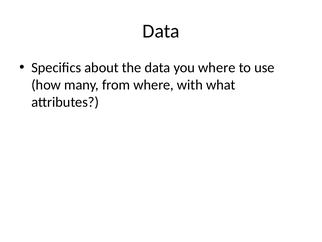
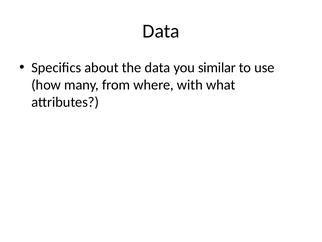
you where: where -> similar
